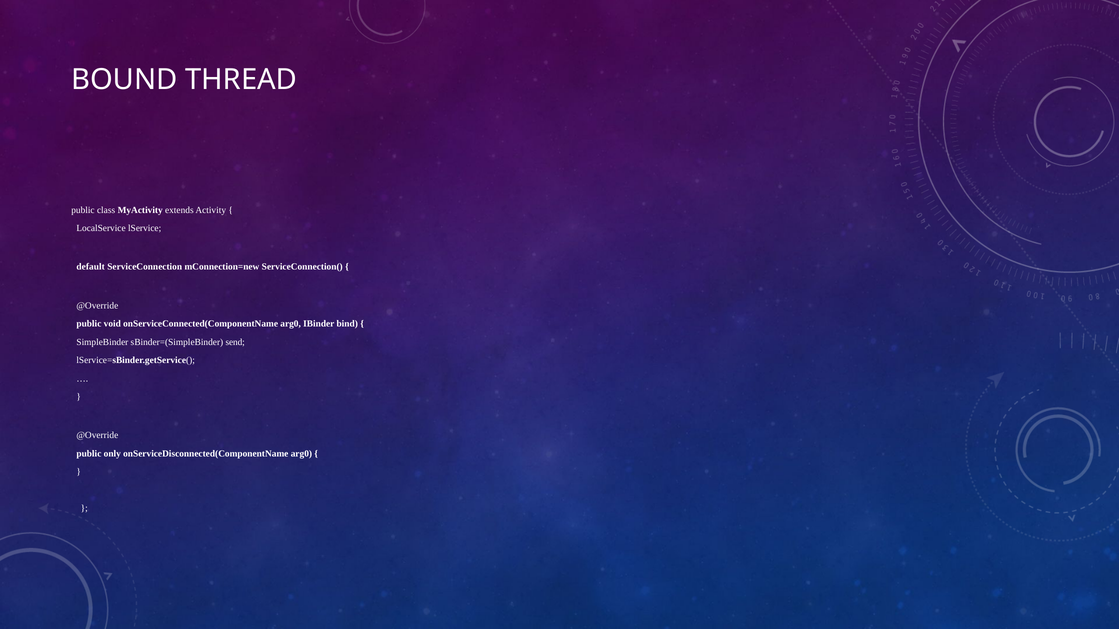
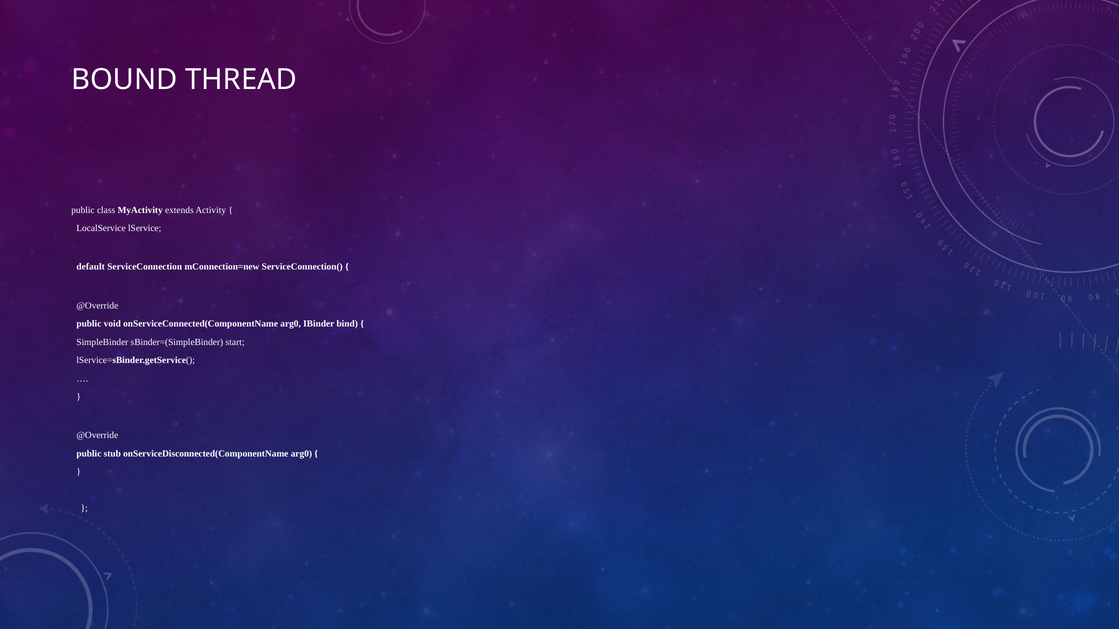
send: send -> start
only: only -> stub
